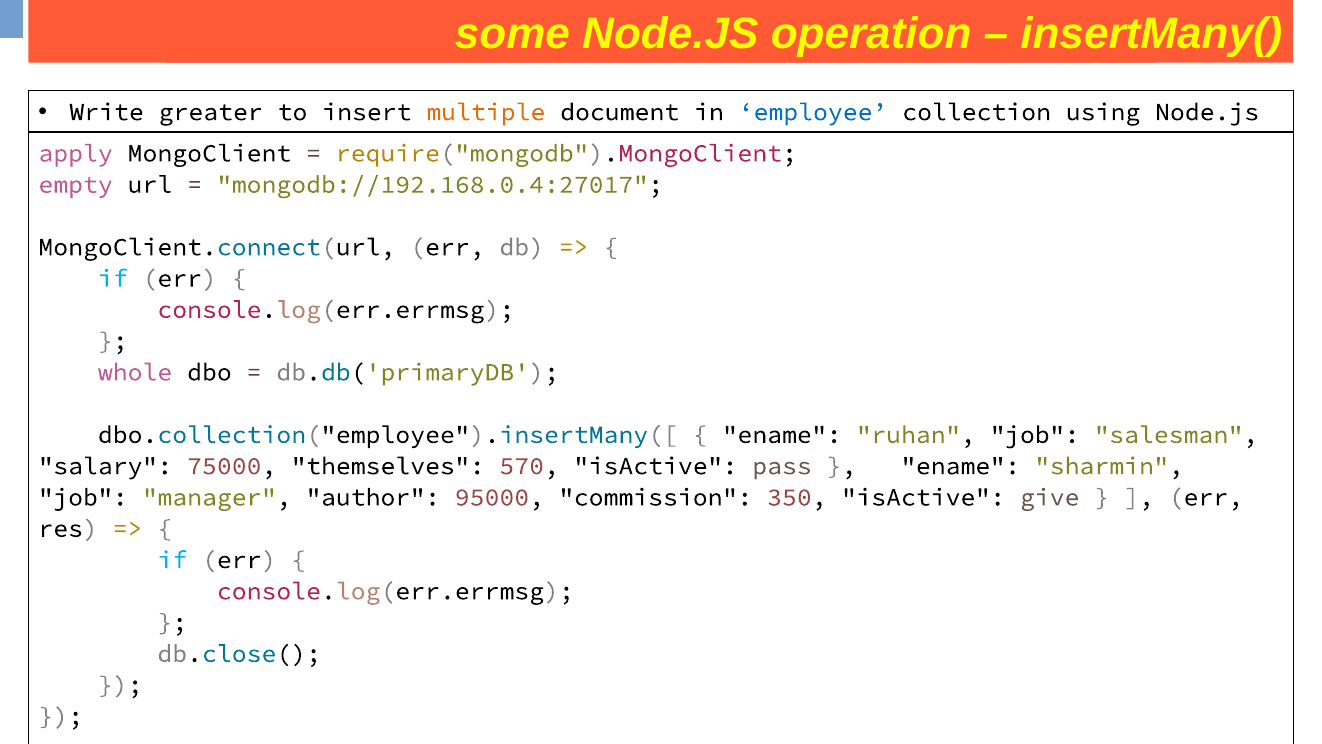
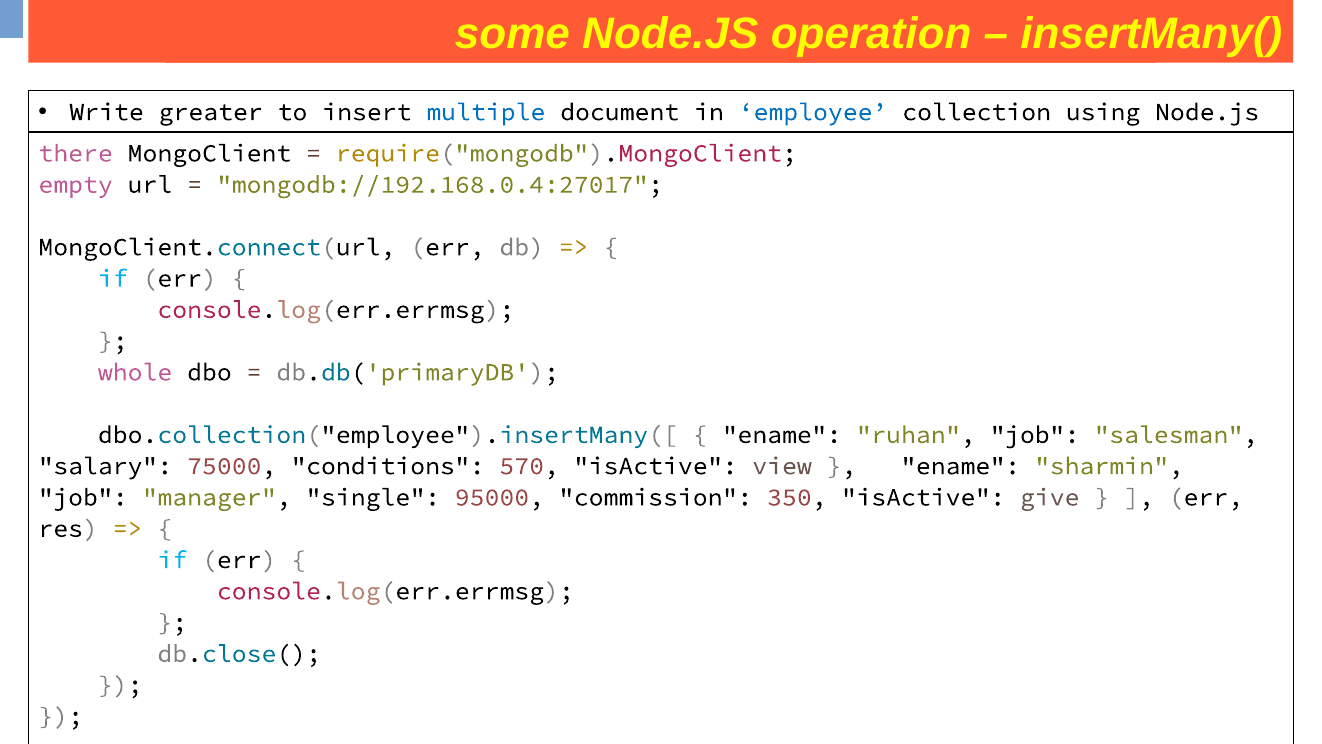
multiple colour: orange -> blue
apply: apply -> there
themselves: themselves -> conditions
pass: pass -> view
author: author -> single
